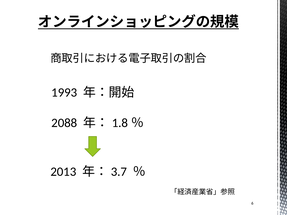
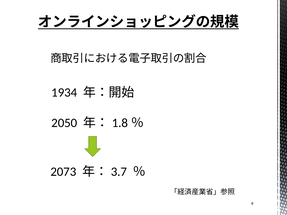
1993: 1993 -> 1934
2088: 2088 -> 2050
2013: 2013 -> 2073
